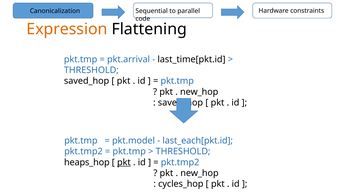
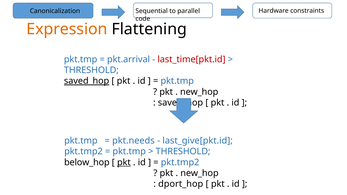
last_time[pkt.id colour: black -> red
saved_hop at (87, 81) underline: none -> present
pkt.model: pkt.model -> pkt.needs
last_each[pkt.id: last_each[pkt.id -> last_give[pkt.id
heaps_hop: heaps_hop -> below_hop
cycles_hop: cycles_hop -> dport_hop
